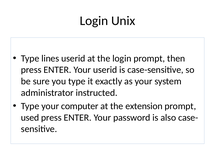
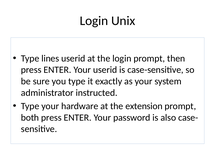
computer: computer -> hardware
used: used -> both
